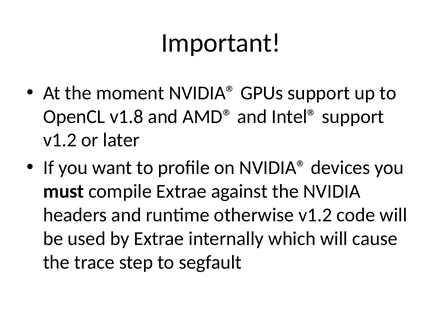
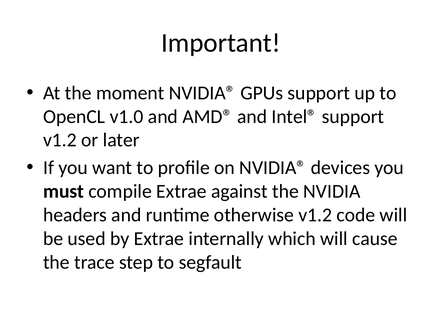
v1.8: v1.8 -> v1.0
